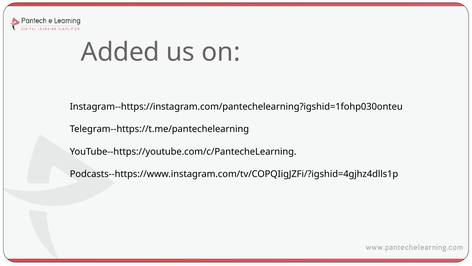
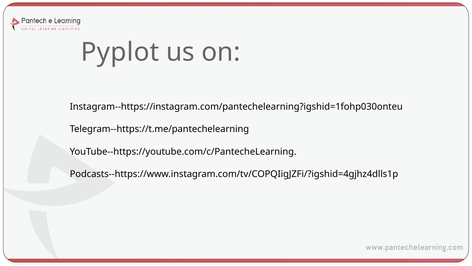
Added: Added -> Pyplot
